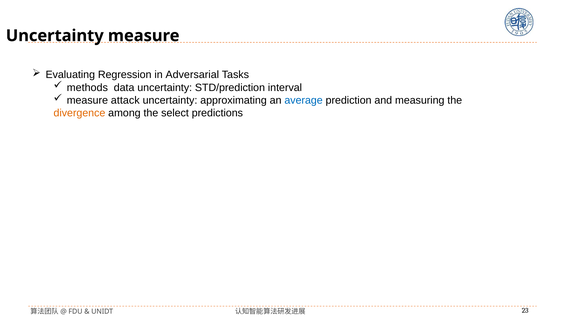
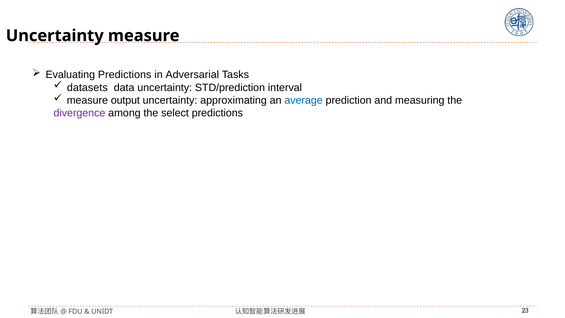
Evaluating Regression: Regression -> Predictions
methods: methods -> datasets
attack: attack -> output
divergence colour: orange -> purple
